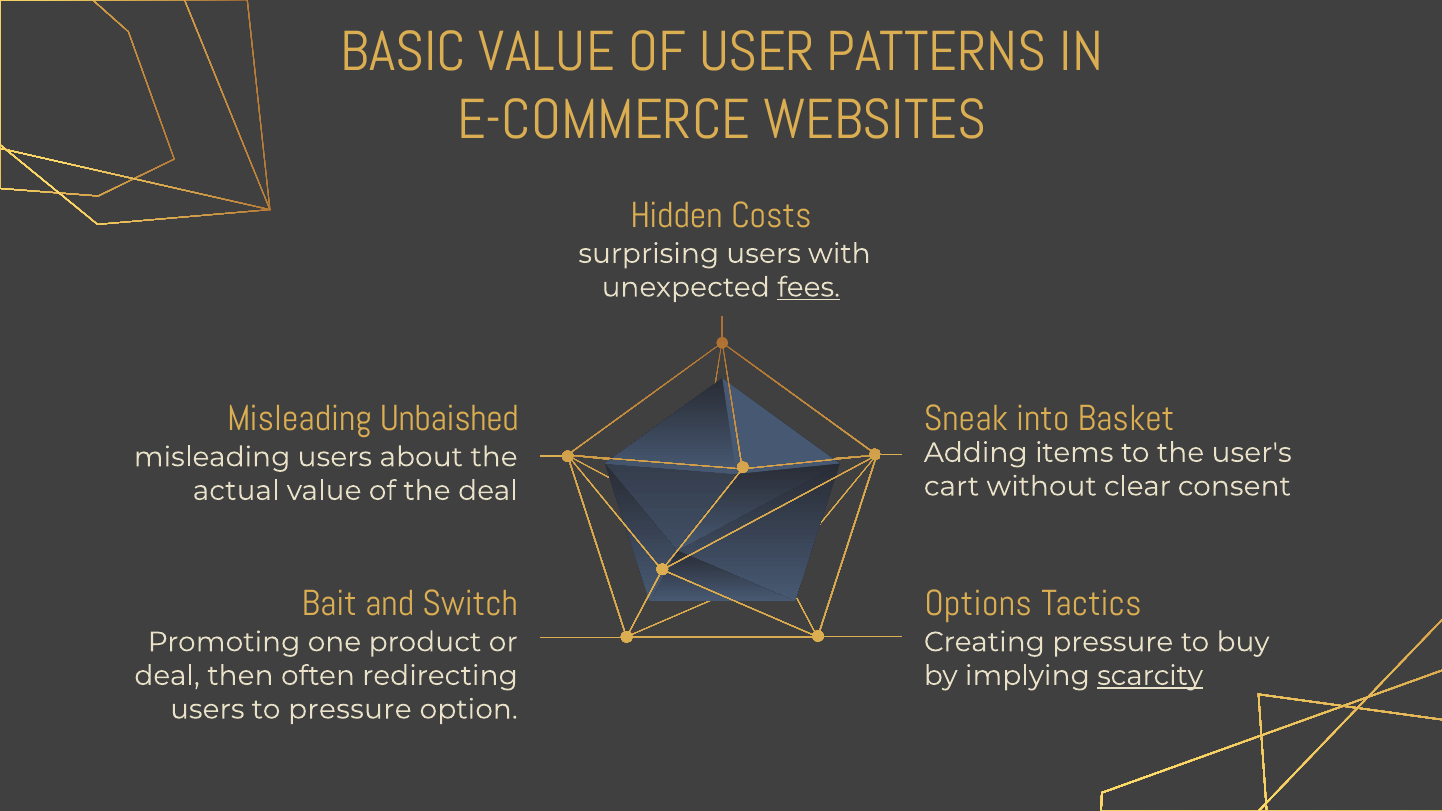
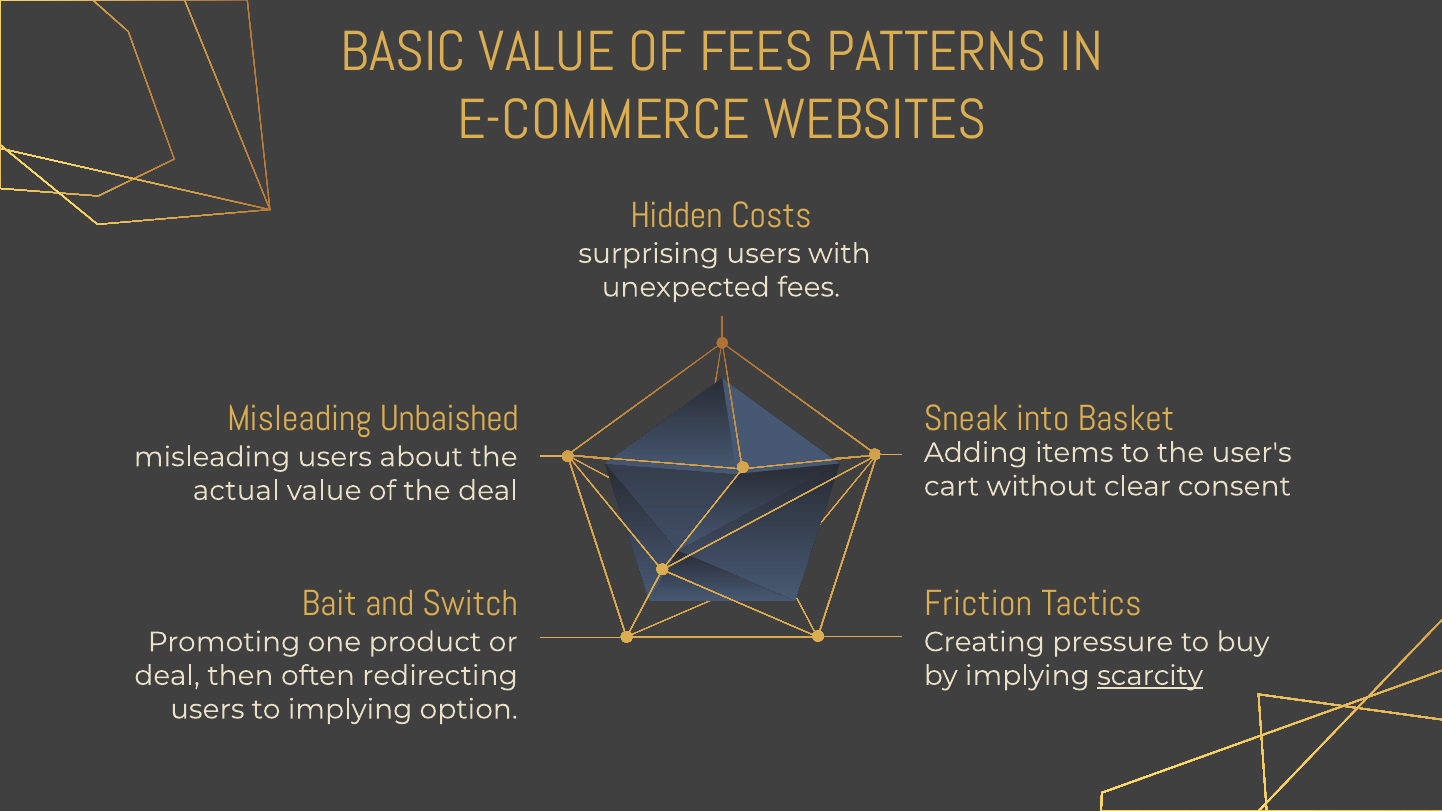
OF USER: USER -> FEES
fees at (809, 287) underline: present -> none
Options: Options -> Friction
to pressure: pressure -> implying
